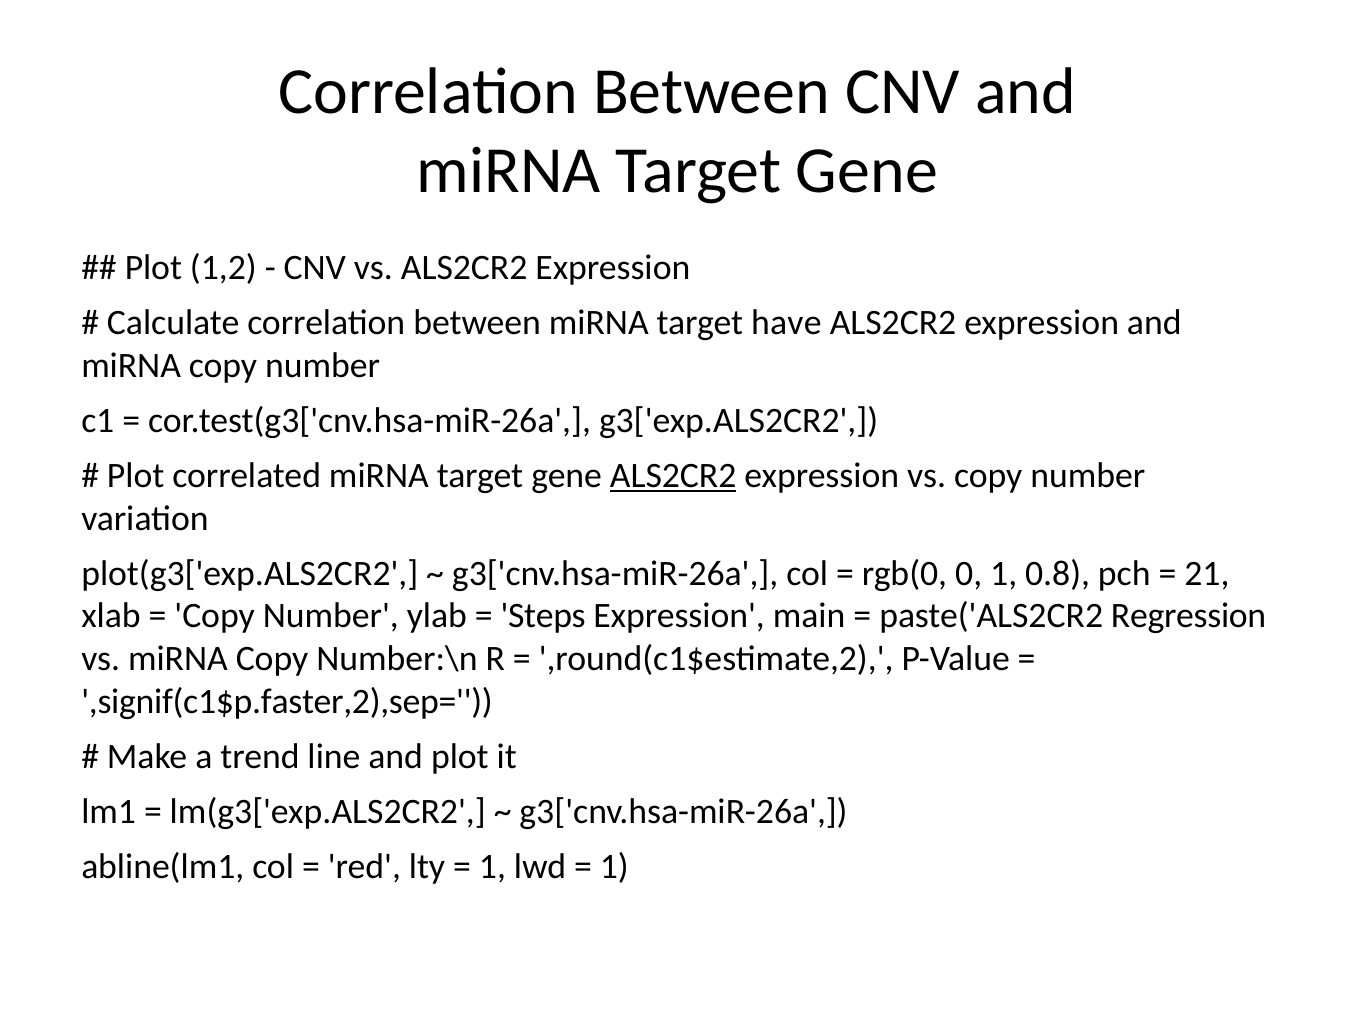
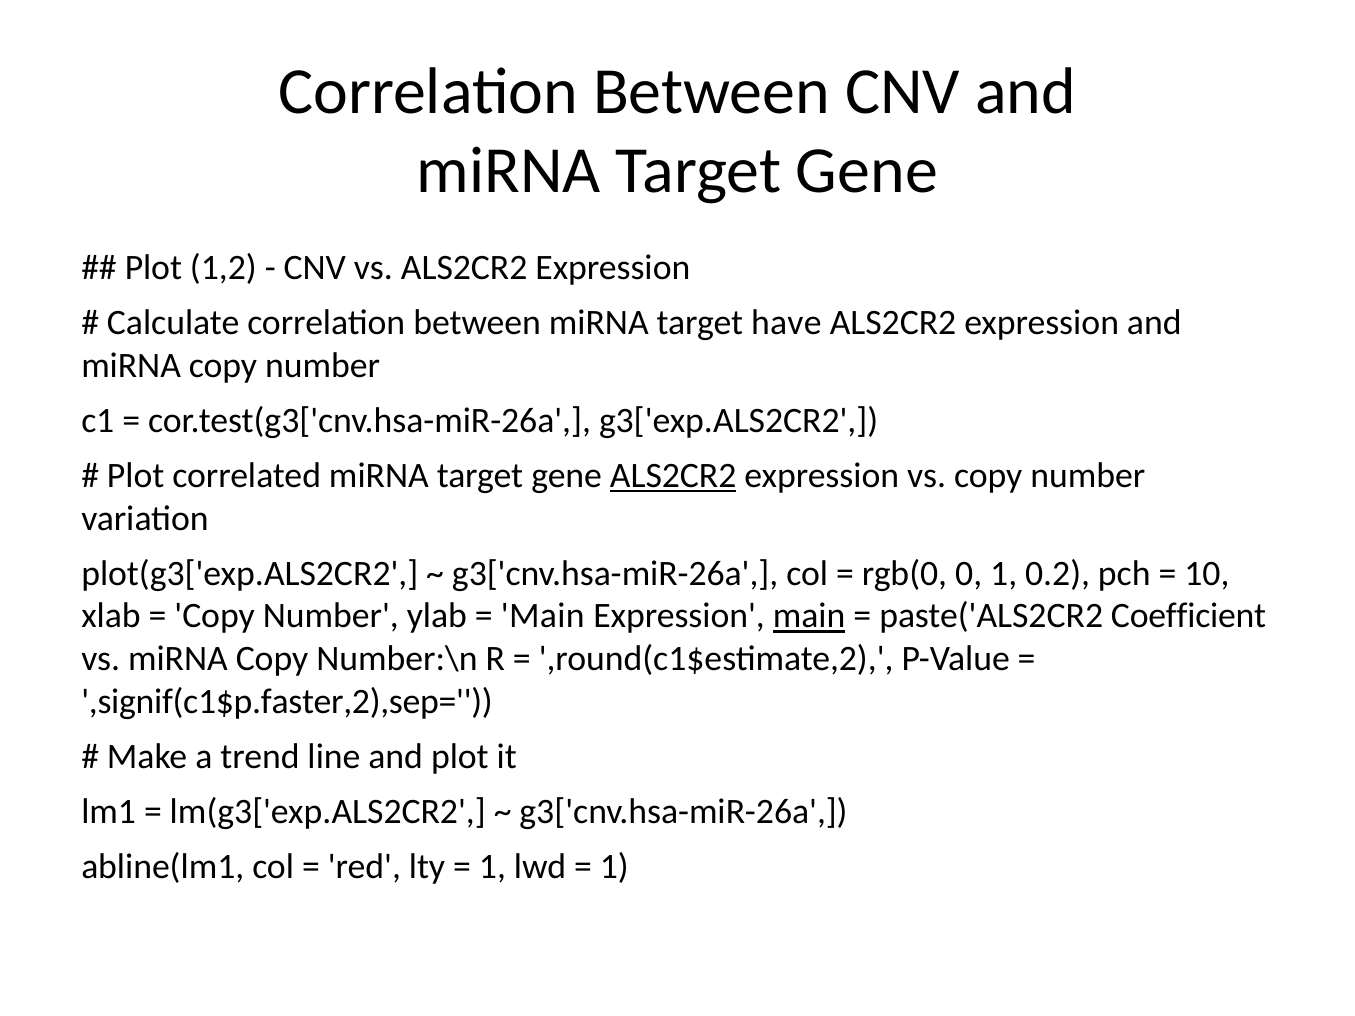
0.8: 0.8 -> 0.2
21: 21 -> 10
Steps at (543, 616): Steps -> Main
main at (809, 616) underline: none -> present
Regression: Regression -> Coefficient
